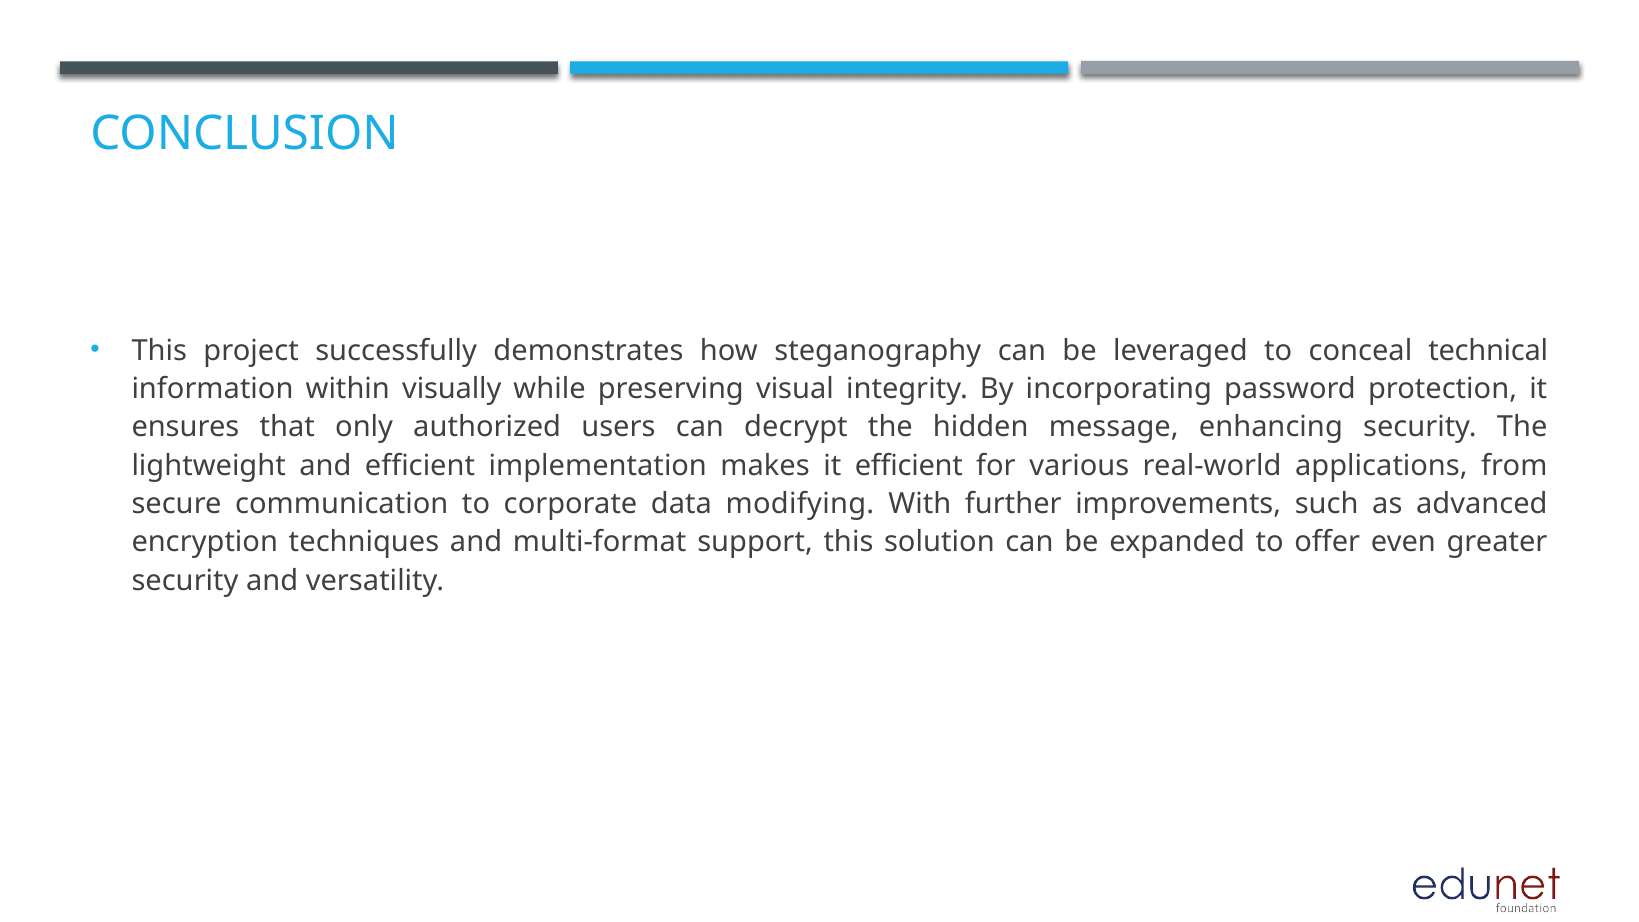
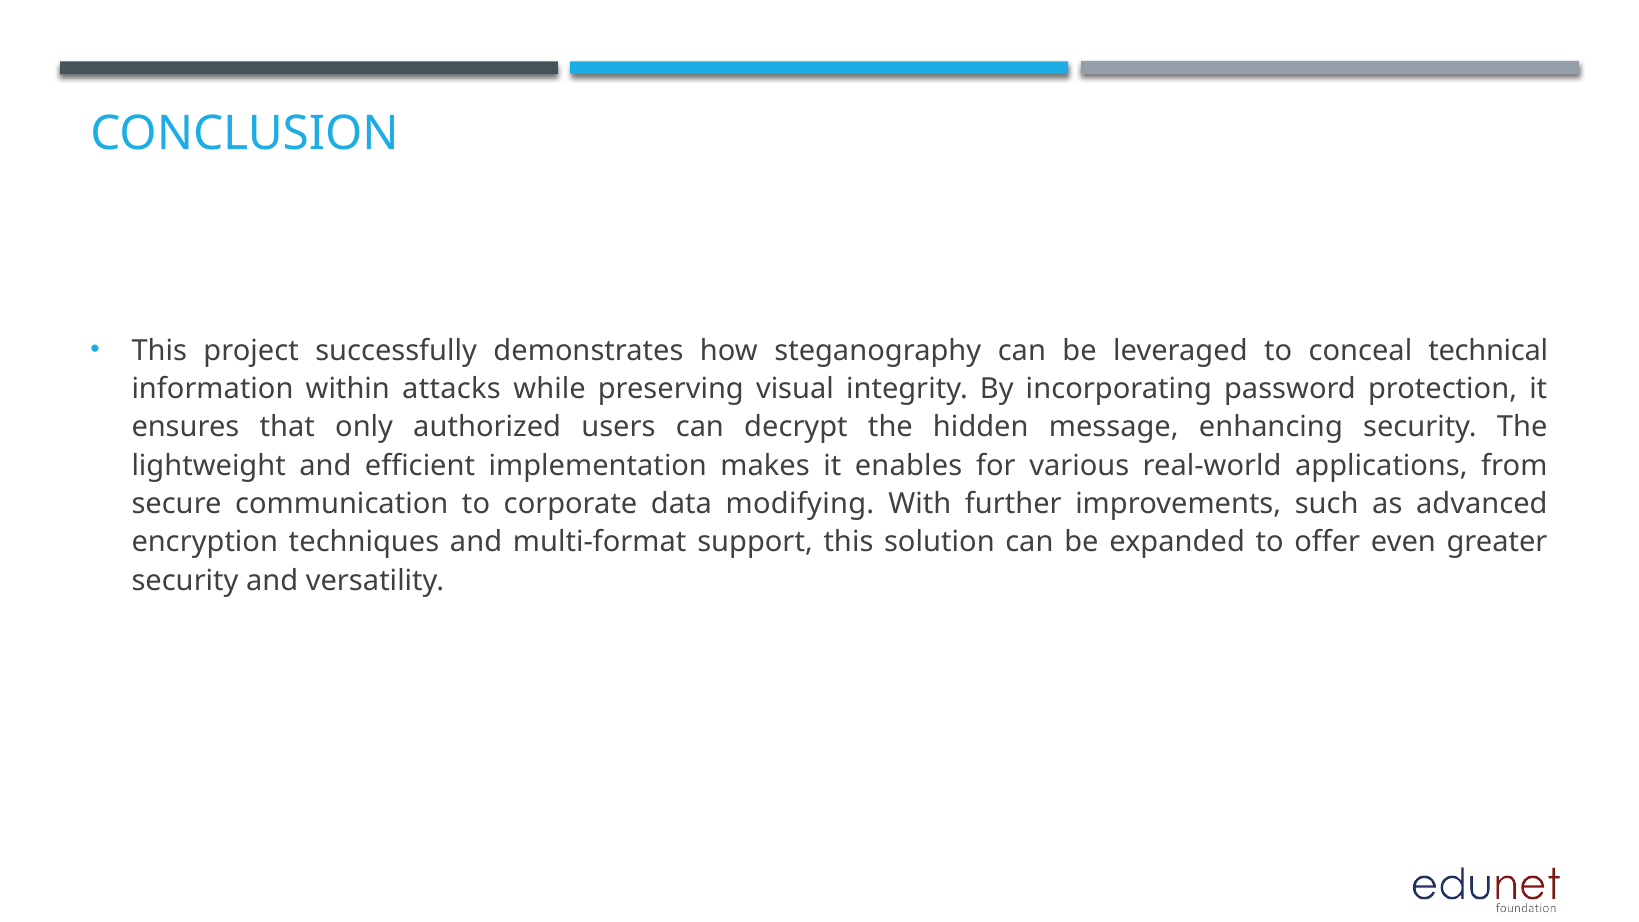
visually: visually -> attacks
it efficient: efficient -> enables
